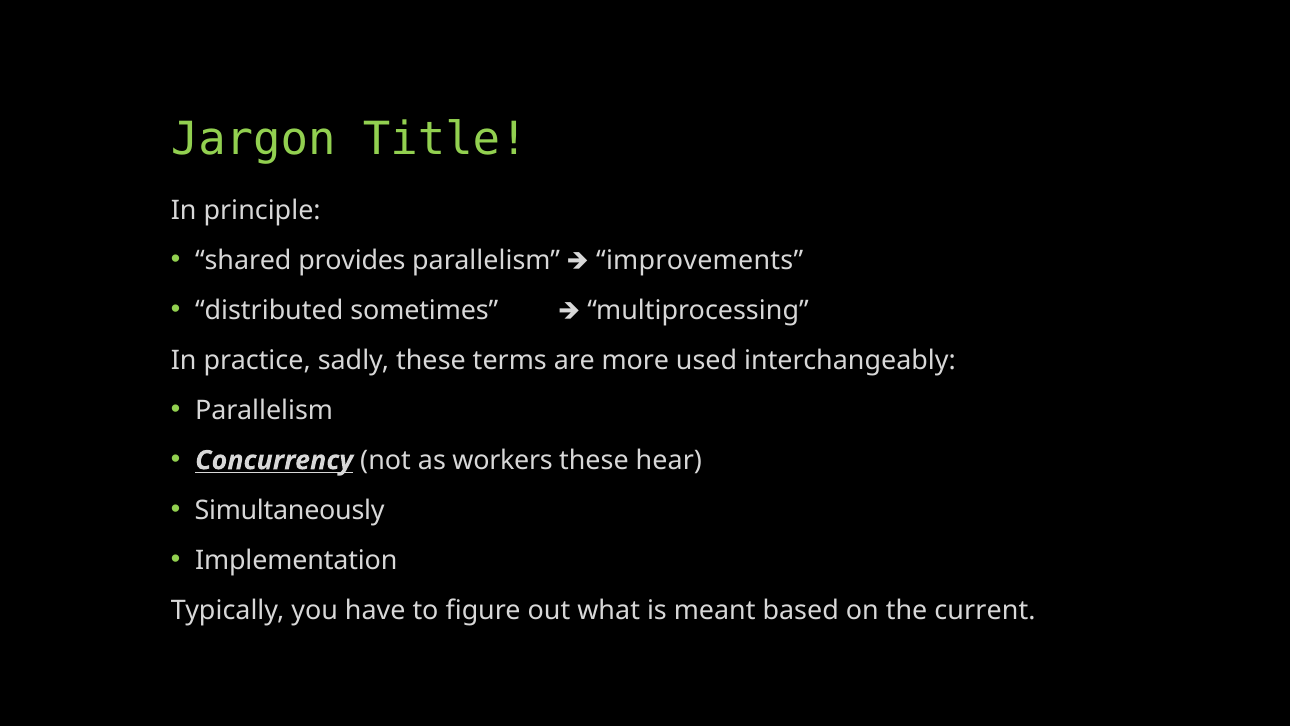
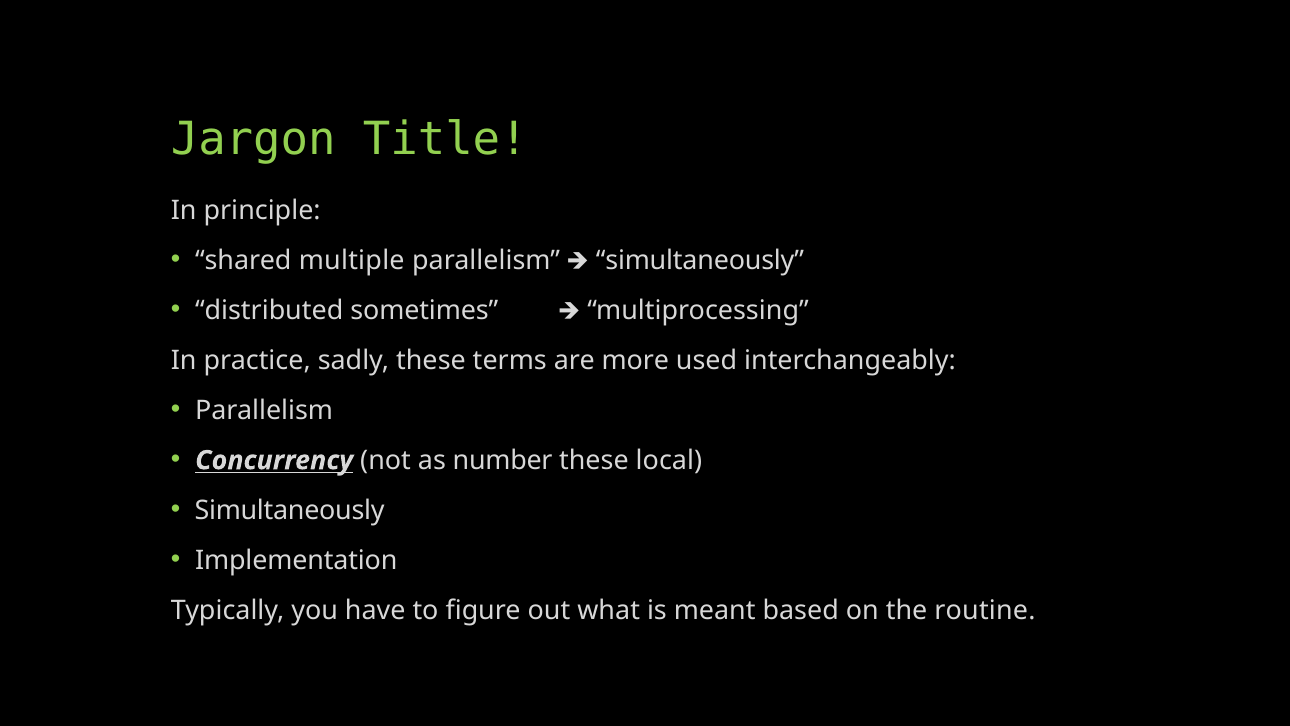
provides: provides -> multiple
parallelism improvements: improvements -> simultaneously
workers: workers -> number
hear: hear -> local
current: current -> routine
